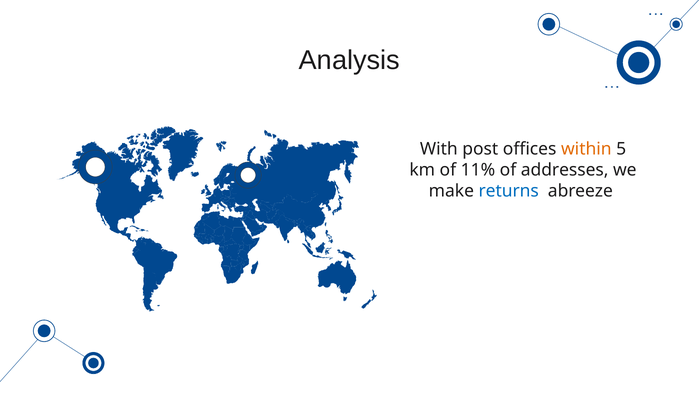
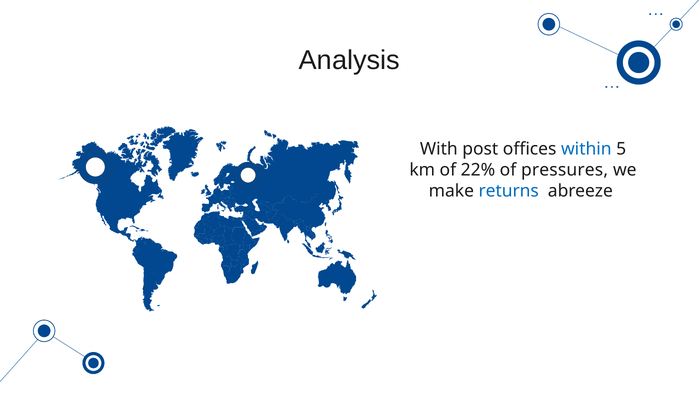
within colour: orange -> blue
11%: 11% -> 22%
addresses: addresses -> pressures
